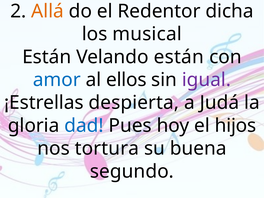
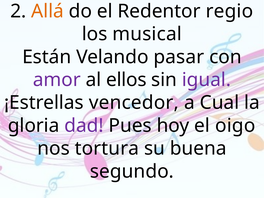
dicha: dicha -> regio
Velando están: están -> pasar
amor colour: blue -> purple
despierta: despierta -> vencedor
Judá: Judá -> Cual
dad colour: blue -> purple
hijos: hijos -> oigo
